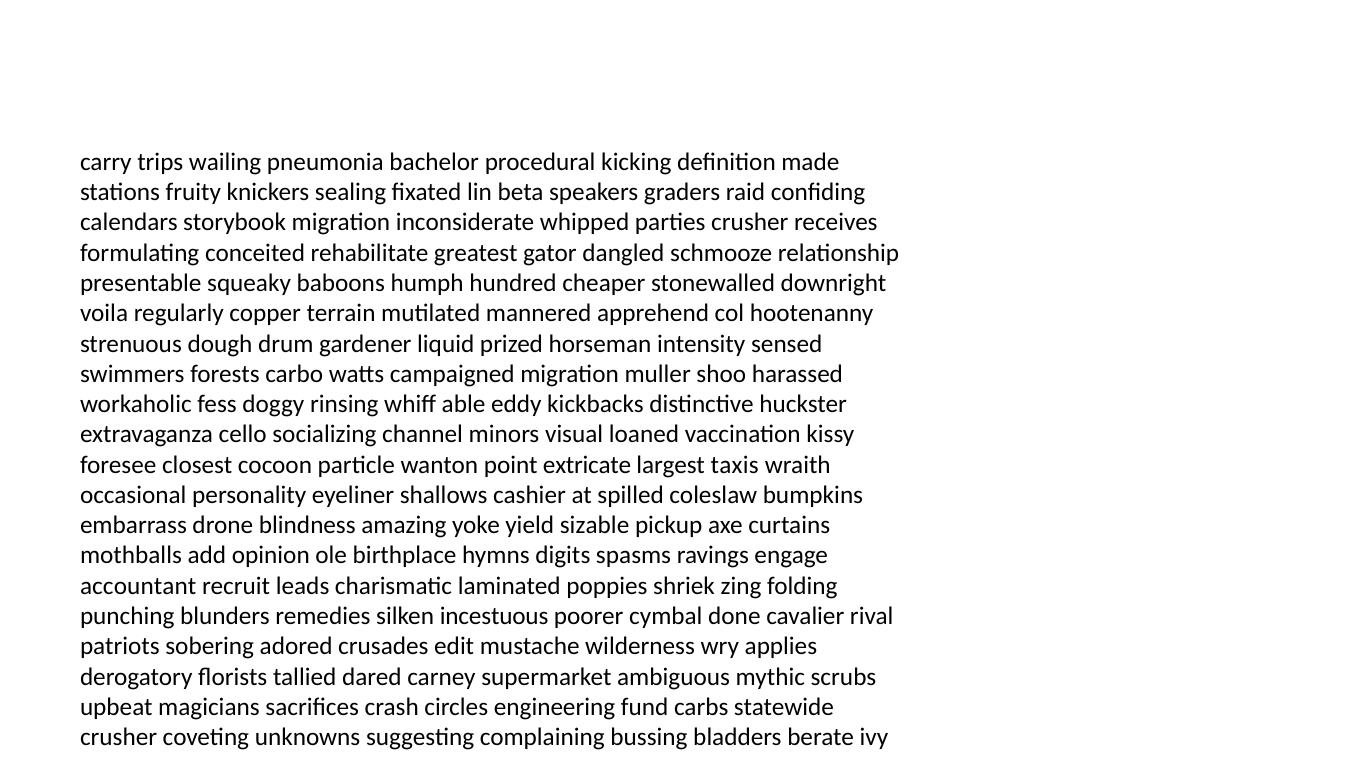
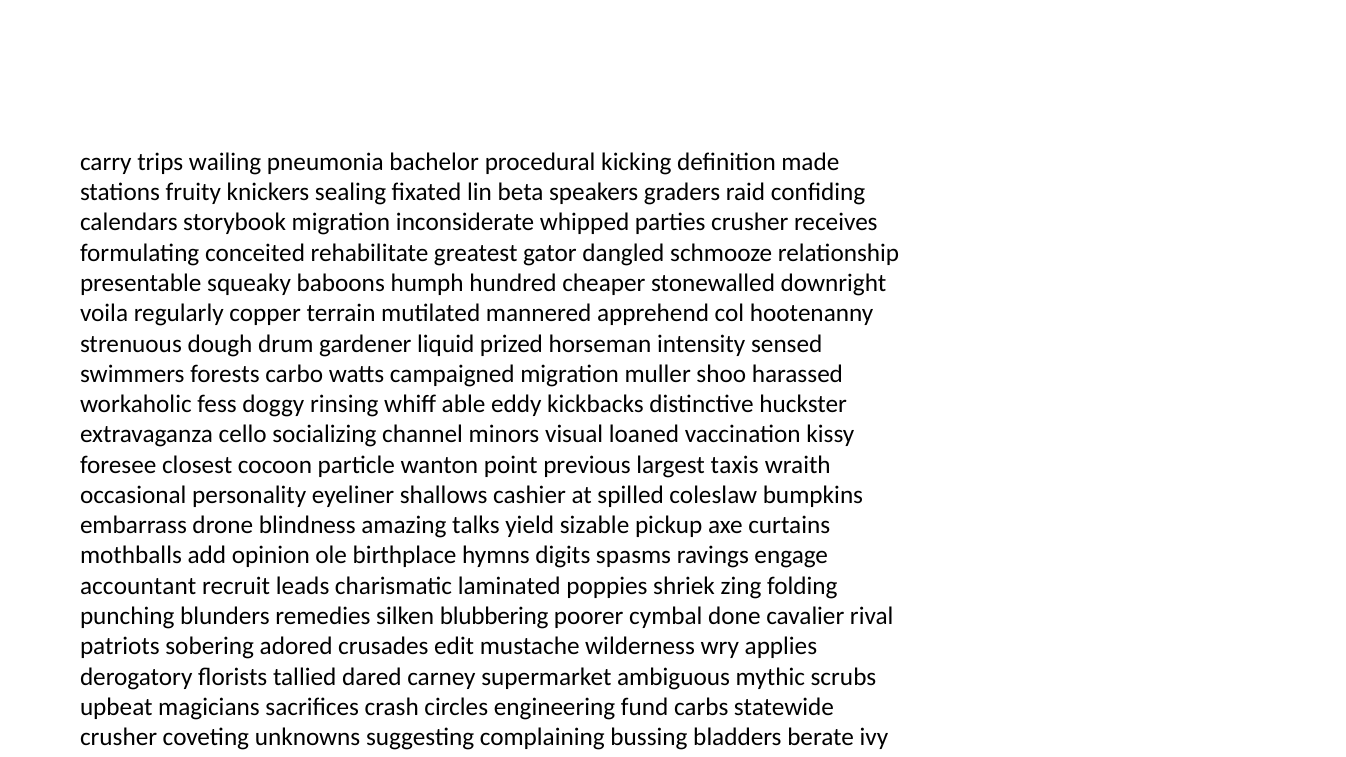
extricate: extricate -> previous
yoke: yoke -> talks
incestuous: incestuous -> blubbering
